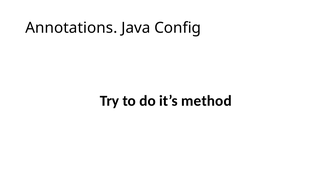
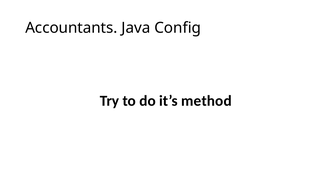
Annotations: Annotations -> Accountants
